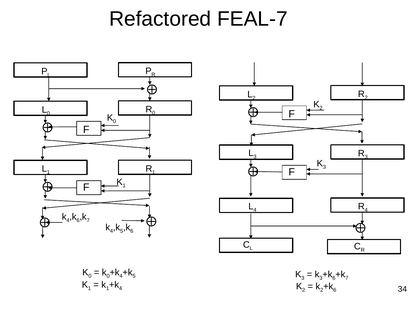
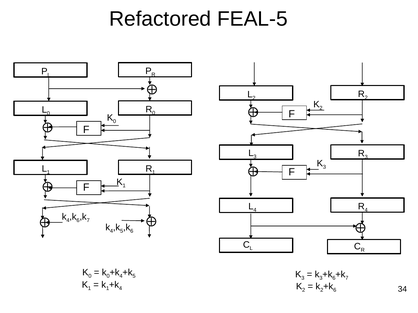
FEAL-7: FEAL-7 -> FEAL-5
